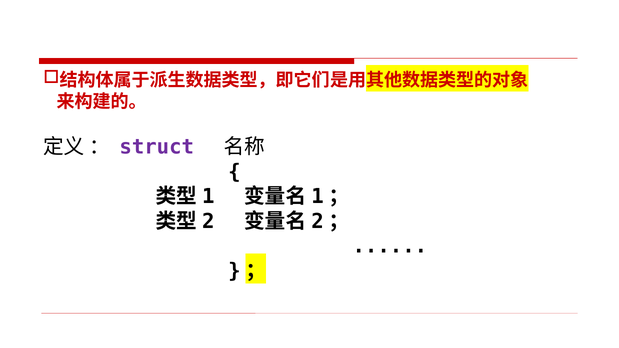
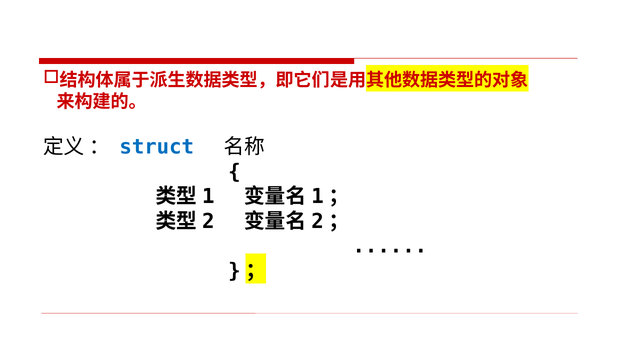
struct colour: purple -> blue
